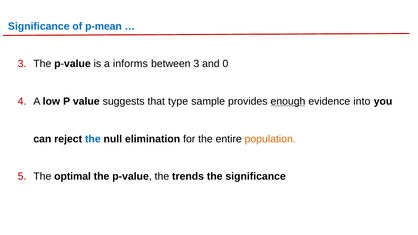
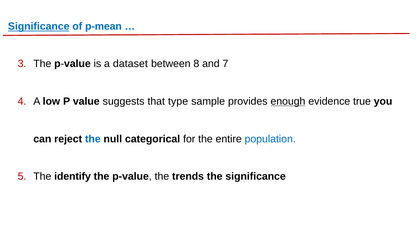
Significance at (39, 27) underline: none -> present
informs: informs -> dataset
between 3: 3 -> 8
0: 0 -> 7
into: into -> true
elimination: elimination -> categorical
population colour: orange -> blue
optimal: optimal -> identify
